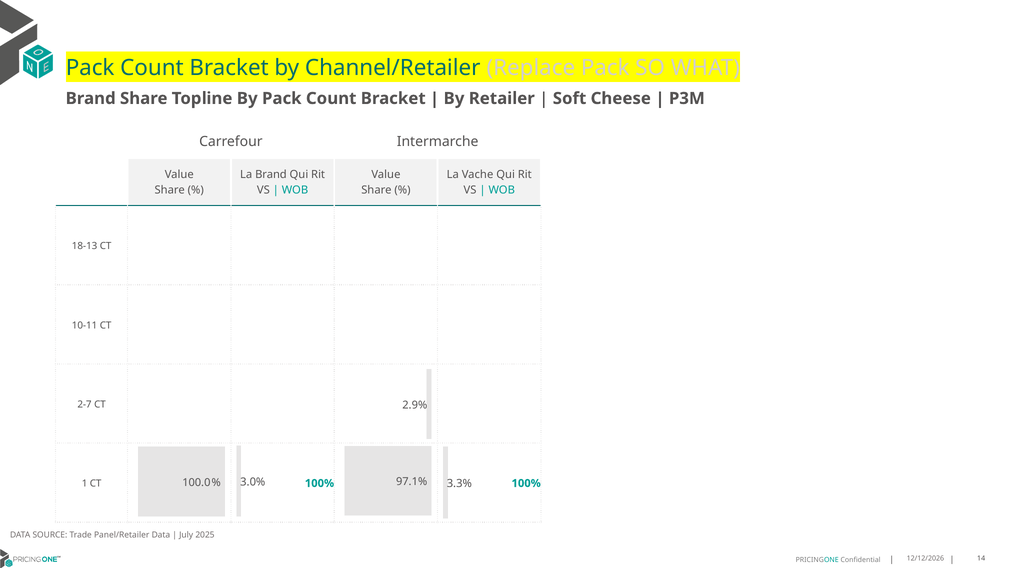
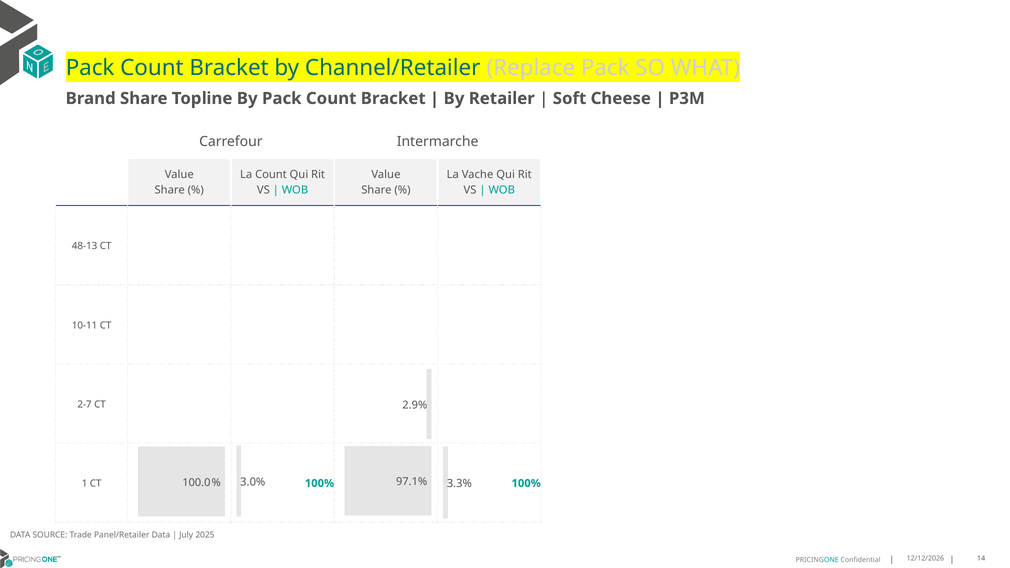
La Brand: Brand -> Count
18-13: 18-13 -> 48-13
